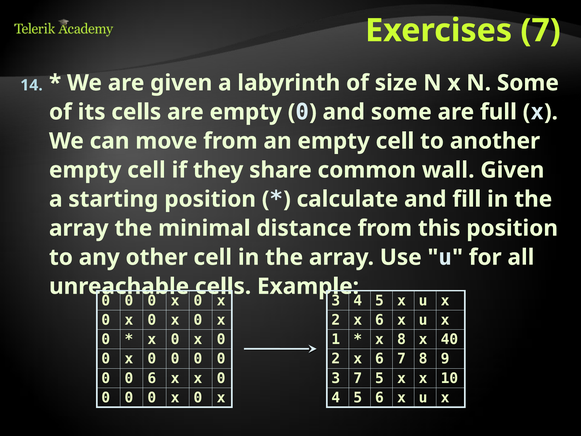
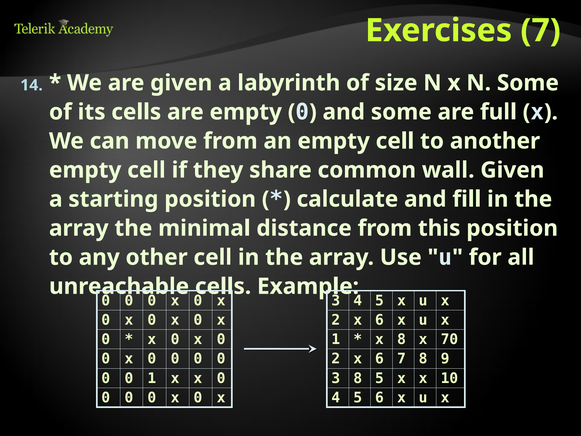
40: 40 -> 70
0 6: 6 -> 1
3 7: 7 -> 8
